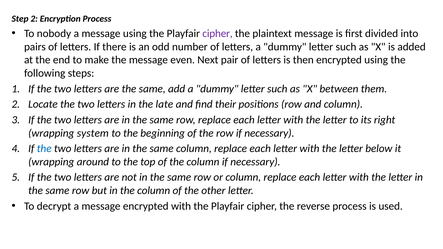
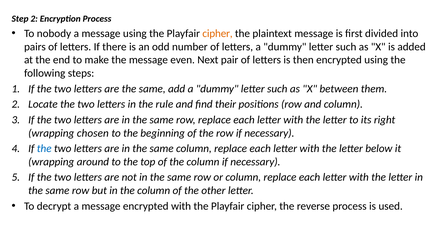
cipher at (218, 33) colour: purple -> orange
late: late -> rule
system: system -> chosen
